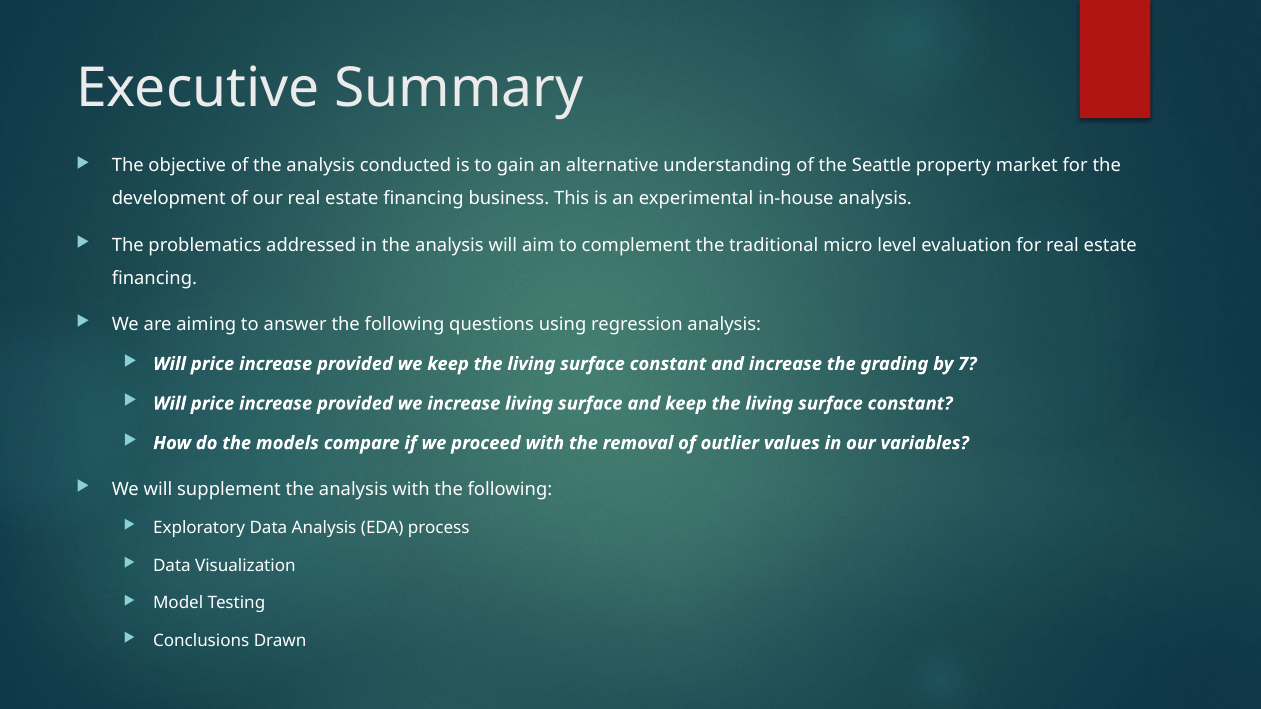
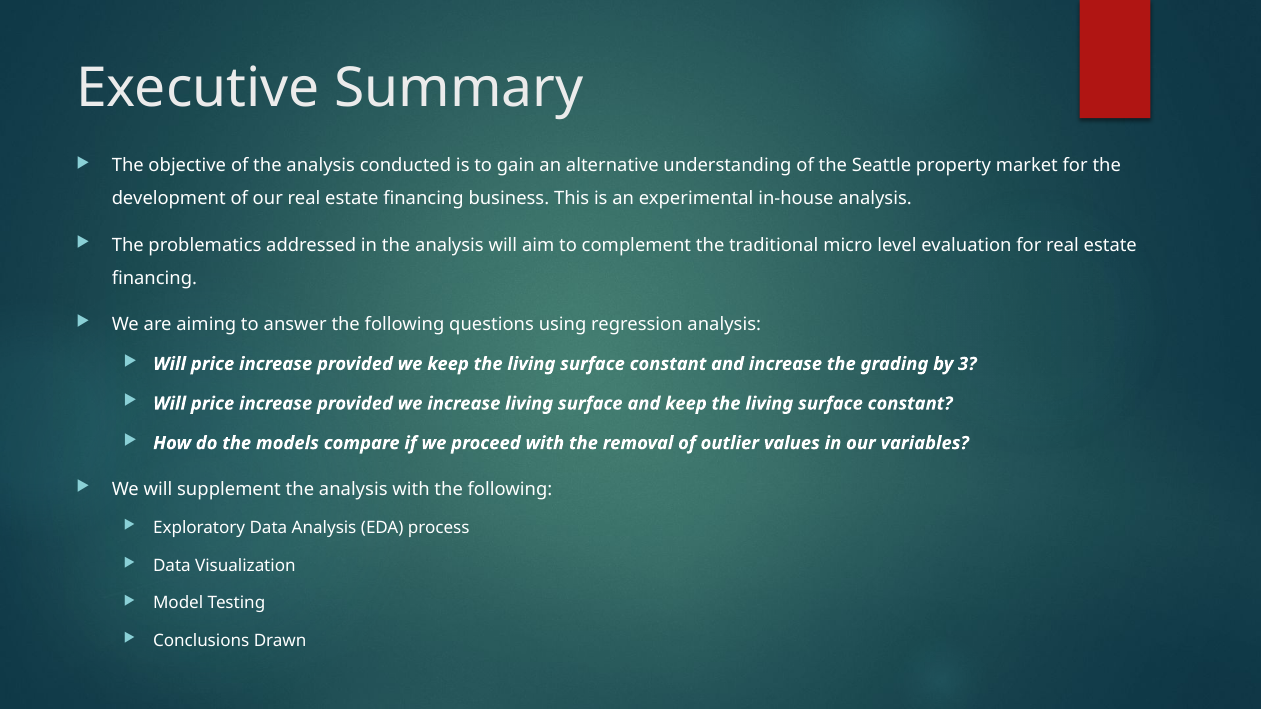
7: 7 -> 3
